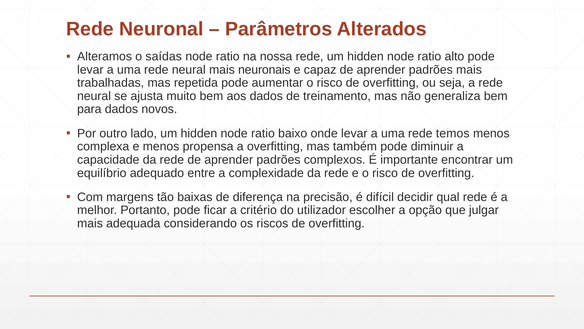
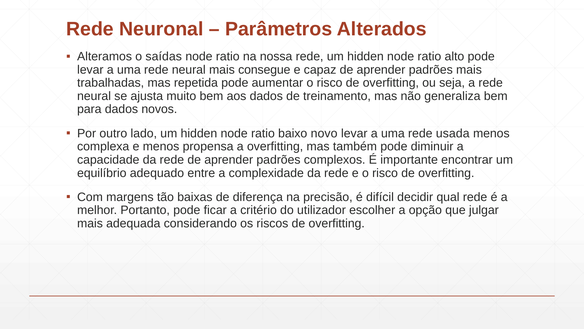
neuronais: neuronais -> consegue
onde: onde -> novo
temos: temos -> usada
